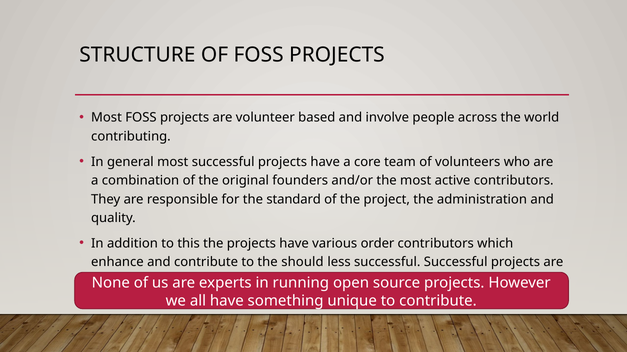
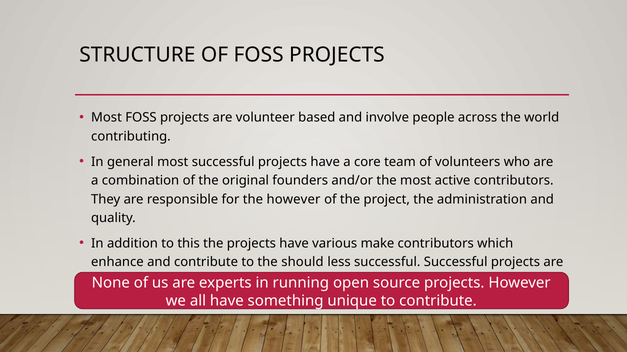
the standard: standard -> however
order: order -> make
